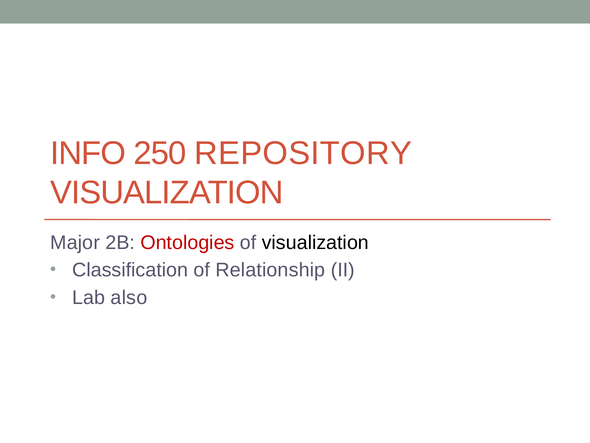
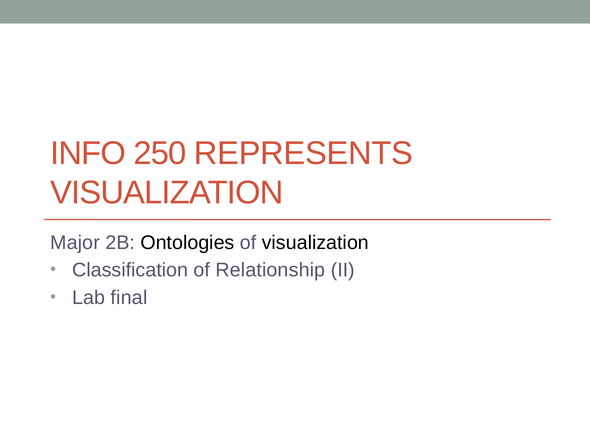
REPOSITORY: REPOSITORY -> REPRESENTS
Ontologies colour: red -> black
also: also -> final
